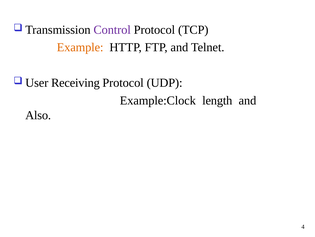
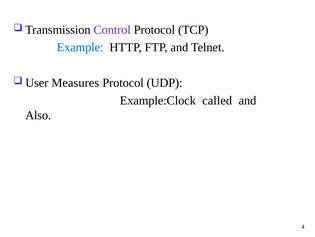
Example colour: orange -> blue
Receiving: Receiving -> Measures
length: length -> called
